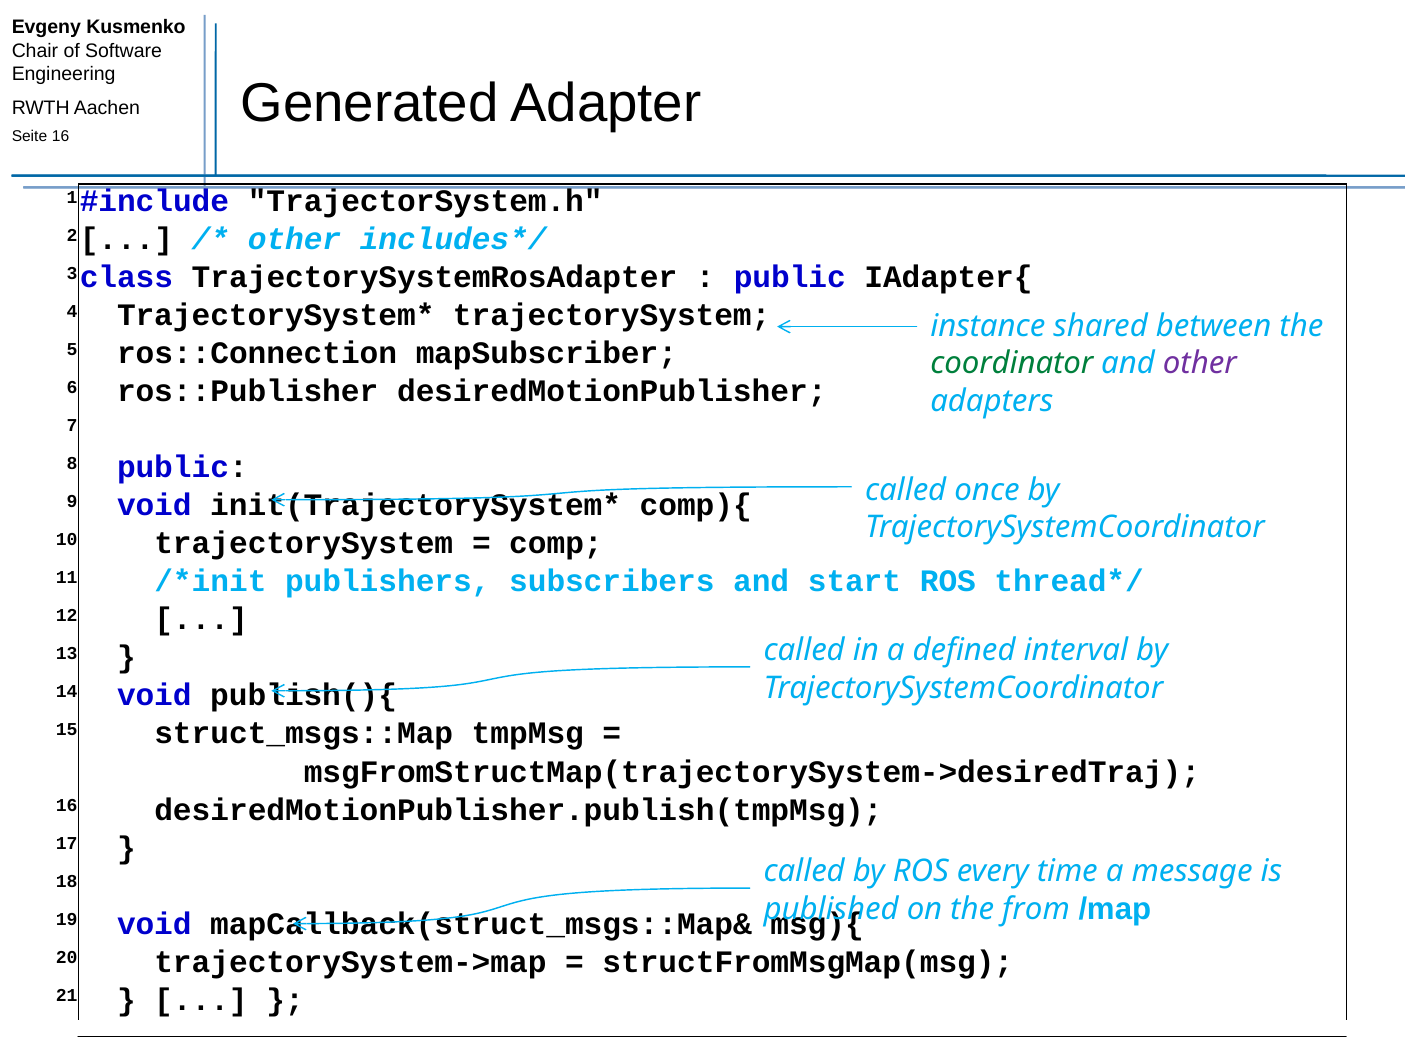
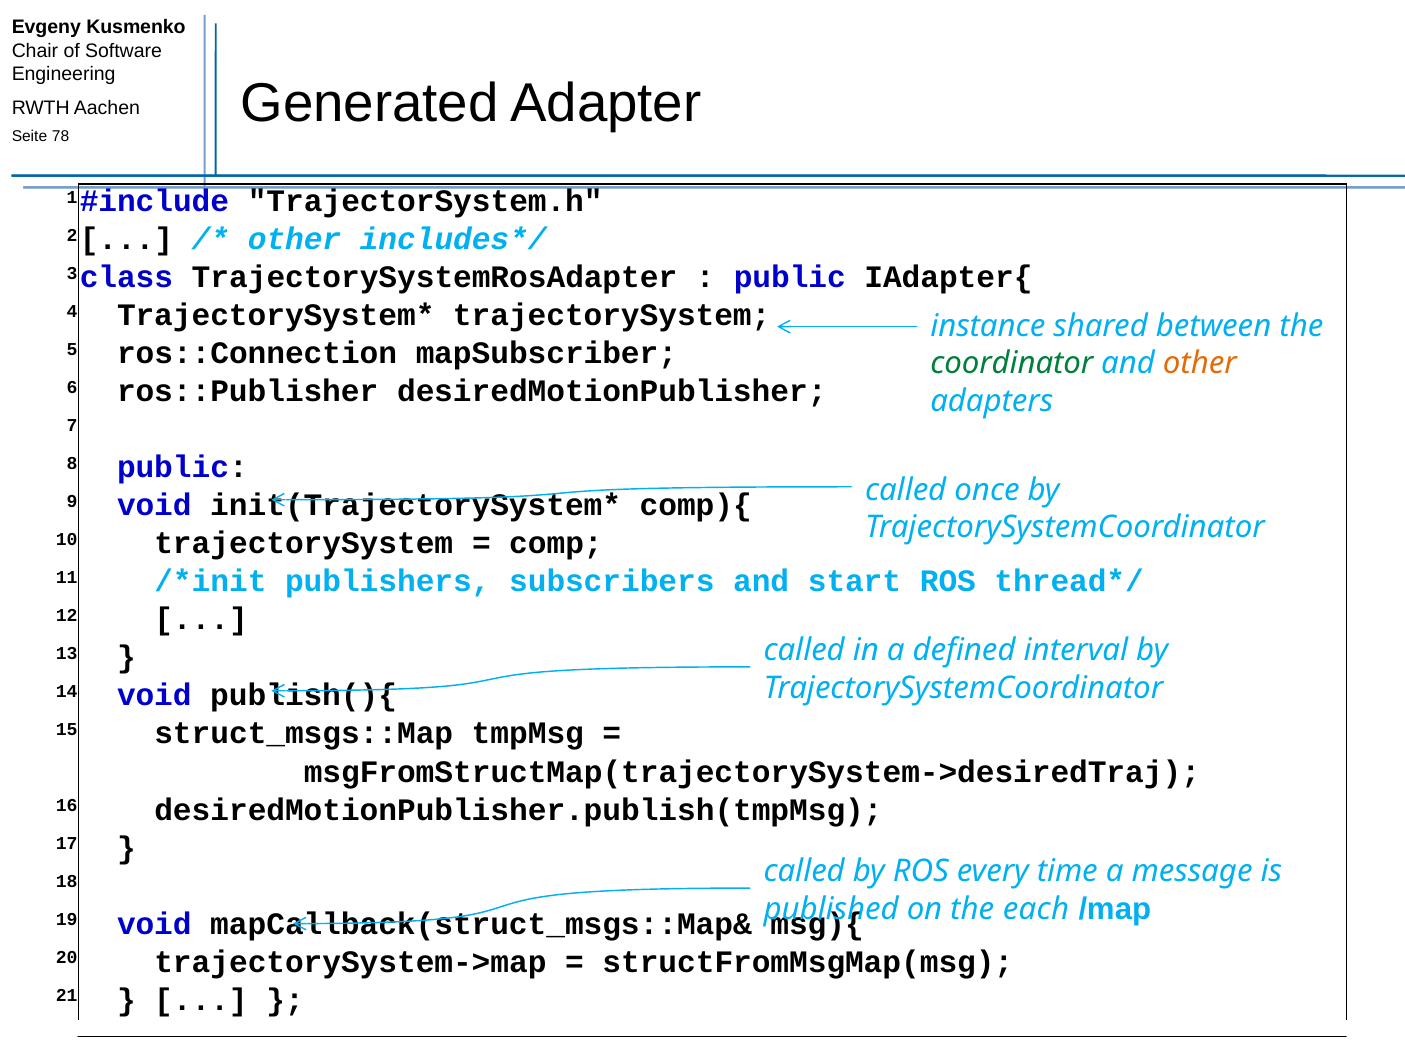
16 at (61, 136): 16 -> 78
other at (1200, 363) colour: purple -> orange
from: from -> each
